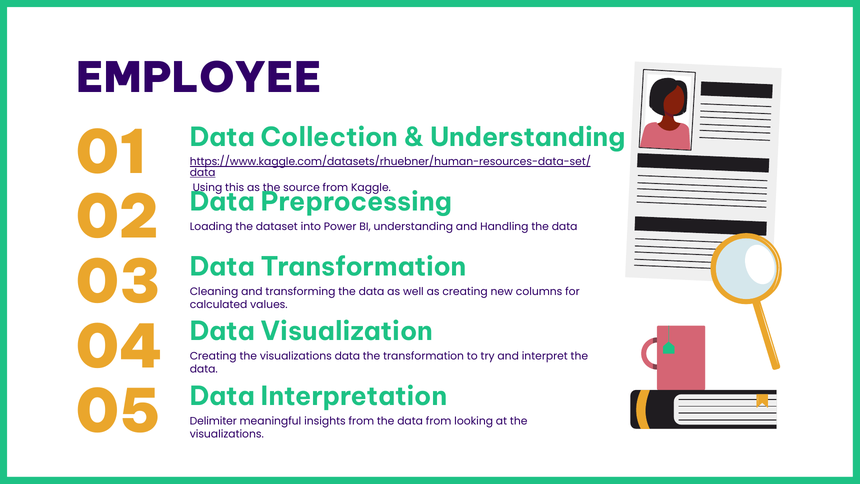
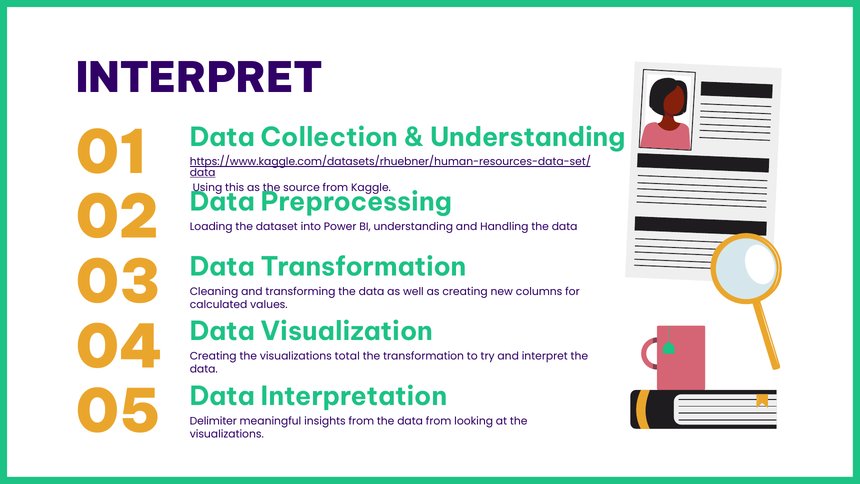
EMPLOYEE at (199, 78): EMPLOYEE -> INTERPRET
Creating the visualizations data: data -> total
